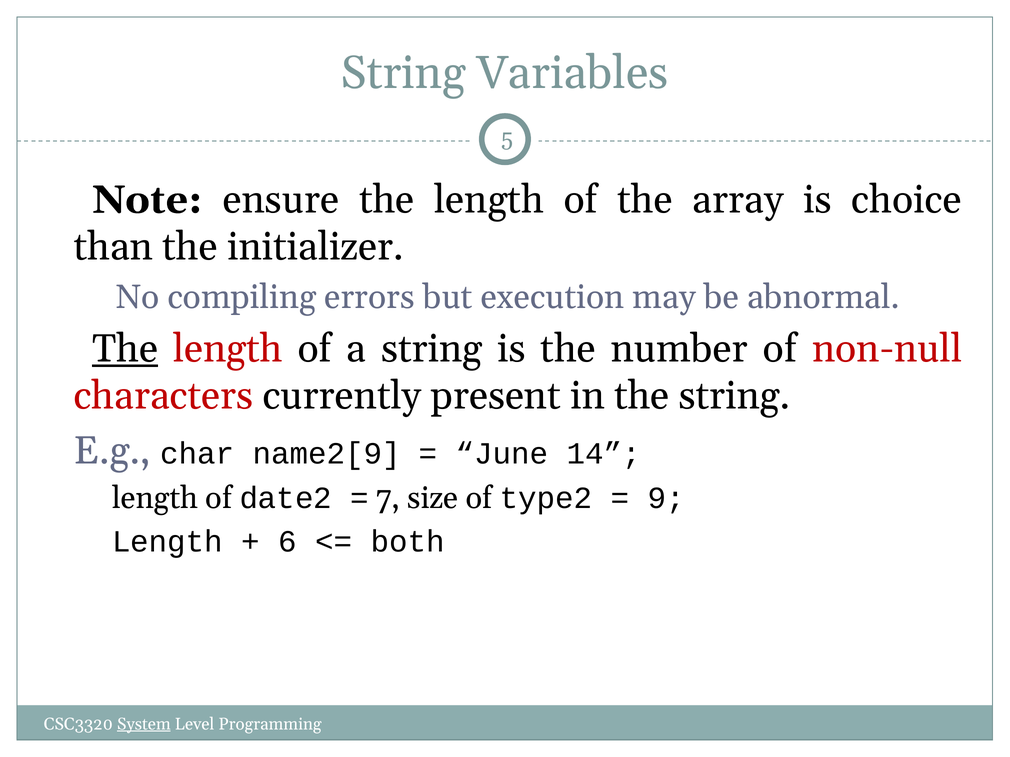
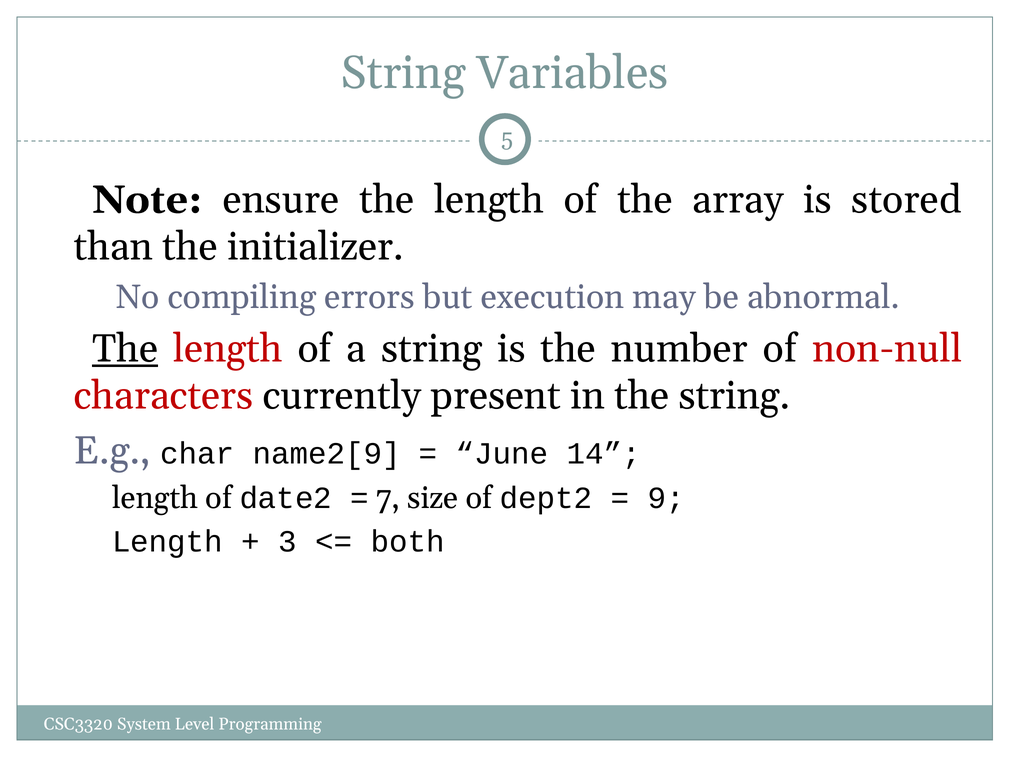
choice: choice -> stored
type2: type2 -> dept2
6: 6 -> 3
System underline: present -> none
